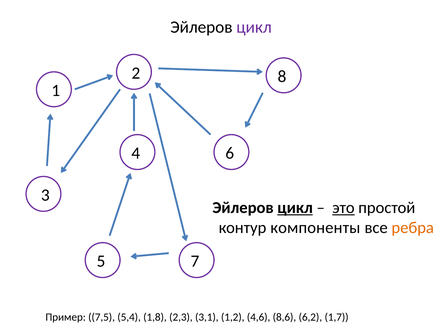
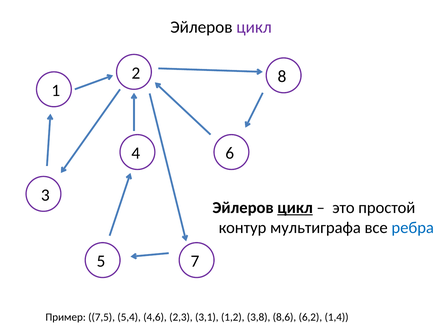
это underline: present -> none
компоненты: компоненты -> мультиграфа
ребра colour: orange -> blue
1,8: 1,8 -> 4,6
4,6: 4,6 -> 3,8
1,7: 1,7 -> 1,4
